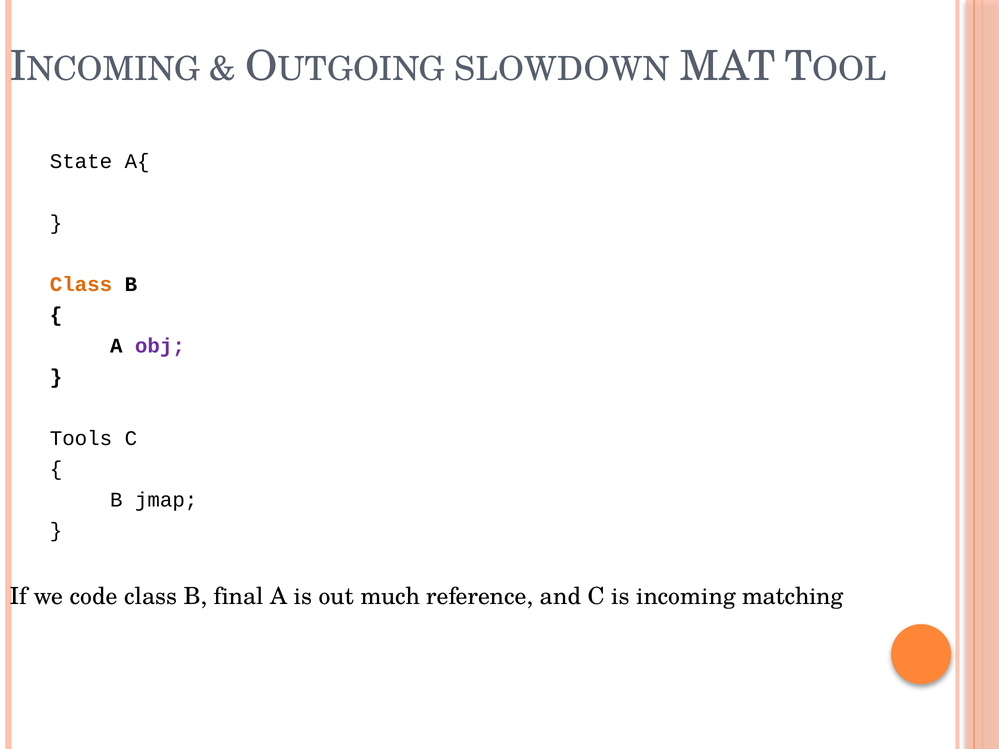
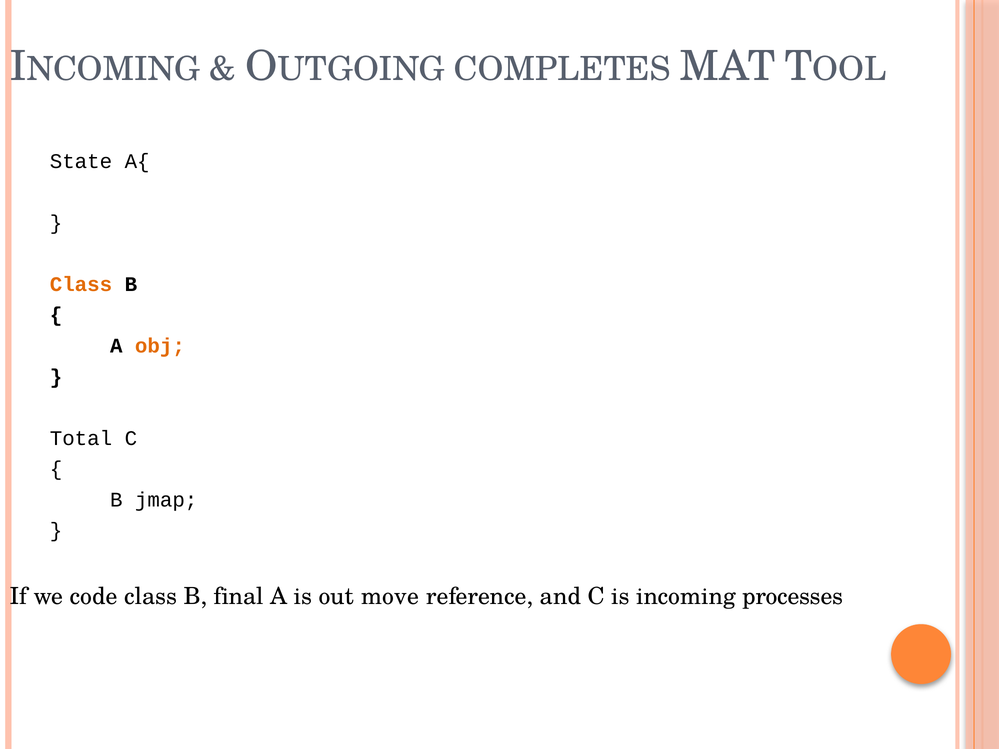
SLOWDOWN: SLOWDOWN -> COMPLETES
obj colour: purple -> orange
Tools: Tools -> Total
much: much -> move
matching: matching -> processes
